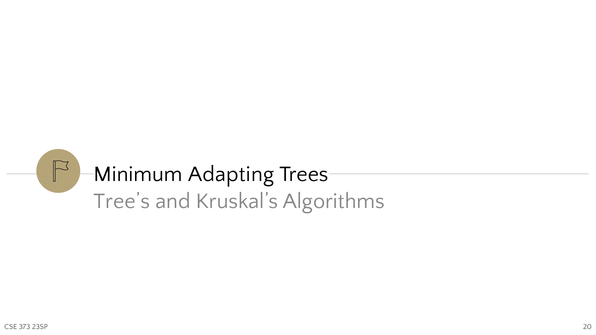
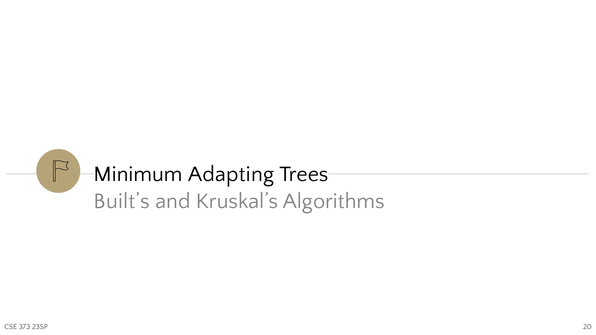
Tree’s: Tree’s -> Built’s
